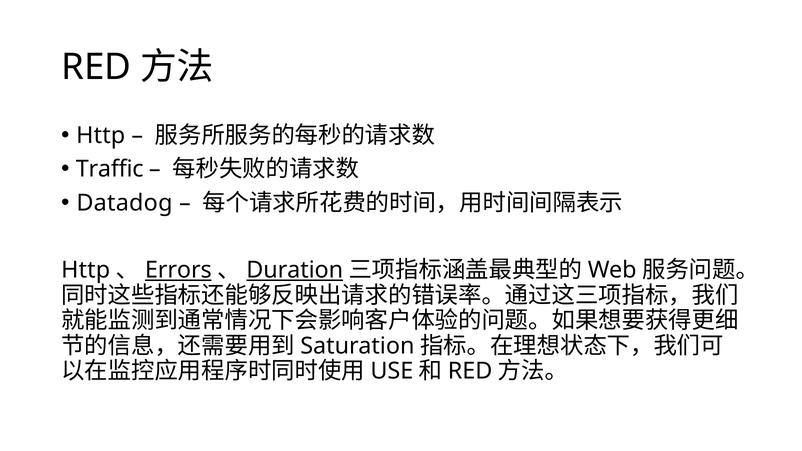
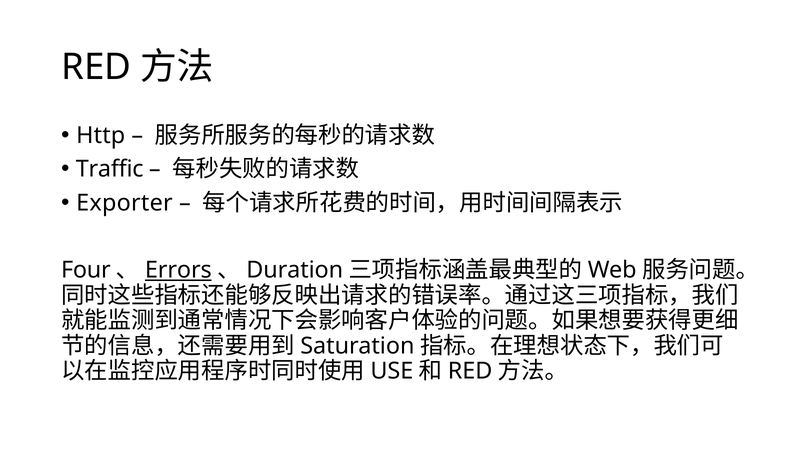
Datadog: Datadog -> Exporter
Http at (86, 270): Http -> Four
Duration underline: present -> none
